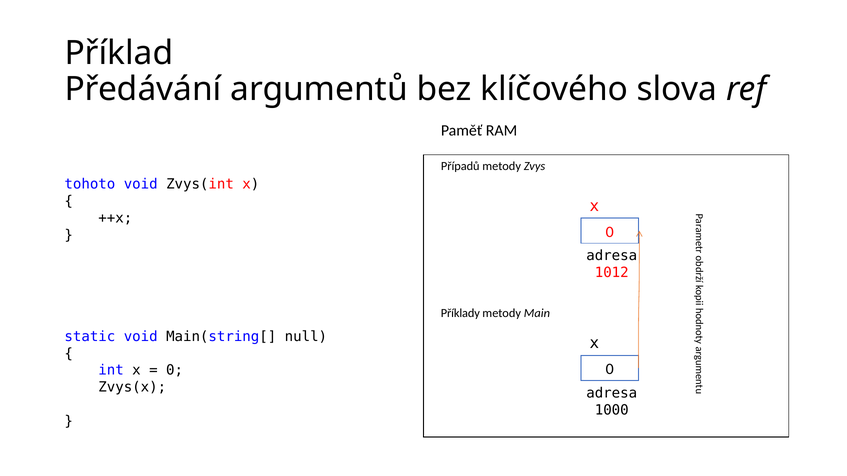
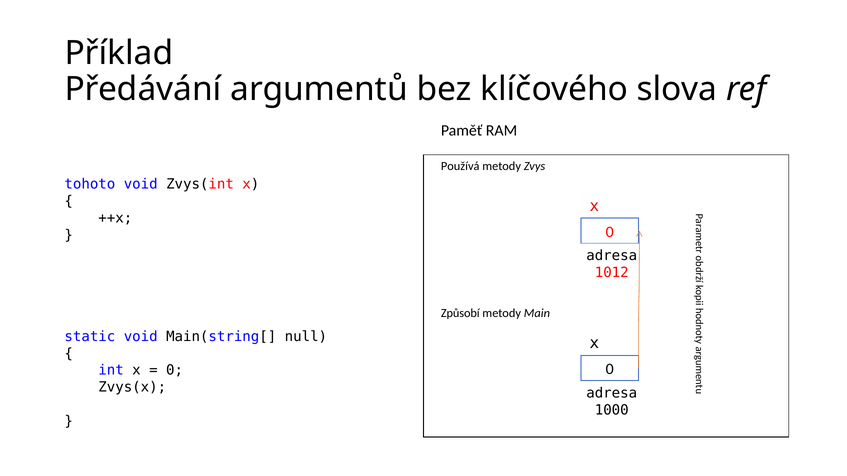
Případů: Případů -> Používá
Příklady: Příklady -> Způsobí
